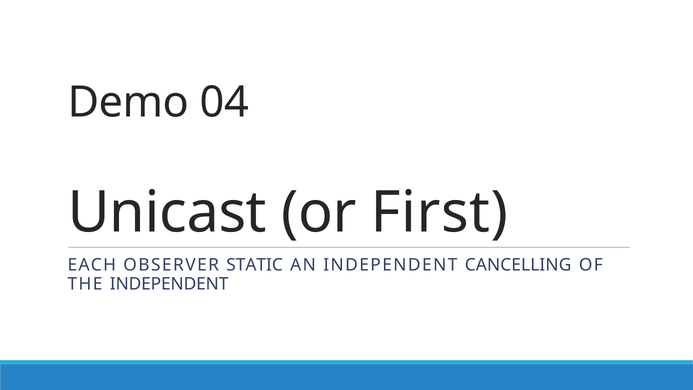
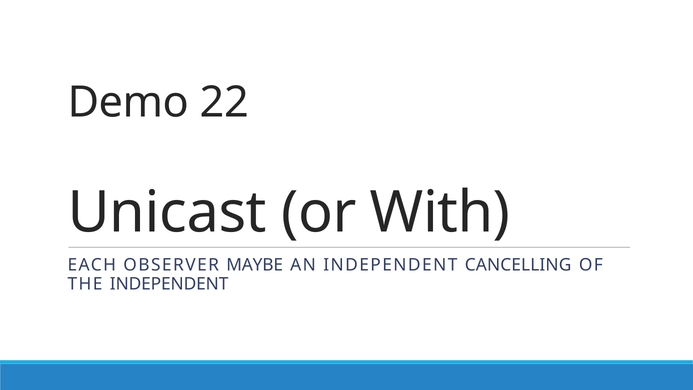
04: 04 -> 22
First: First -> With
STATIC: STATIC -> MAYBE
